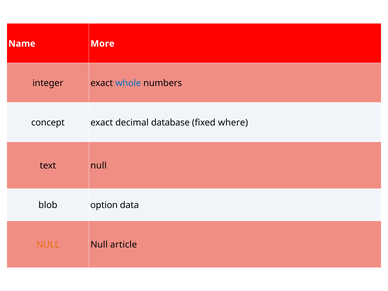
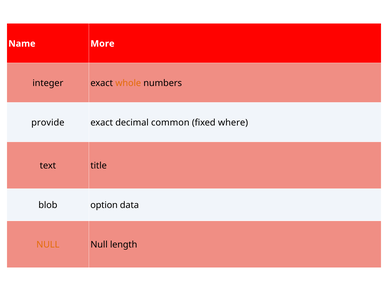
whole colour: blue -> orange
concept: concept -> provide
database: database -> common
text null: null -> title
article: article -> length
